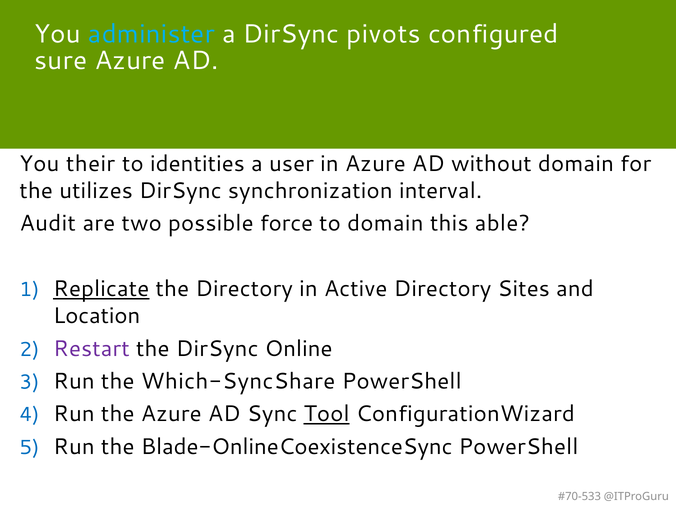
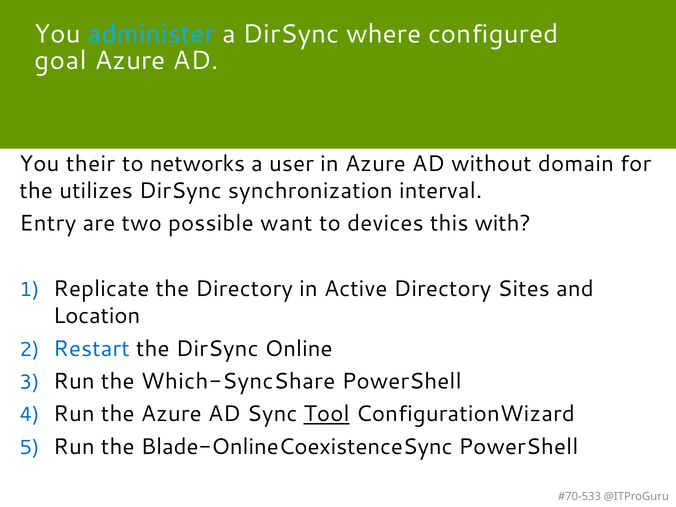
pivots: pivots -> where
sure: sure -> goal
identities: identities -> networks
Audit: Audit -> Entry
force: force -> want
to domain: domain -> devices
able: able -> with
Replicate underline: present -> none
Restart colour: purple -> blue
